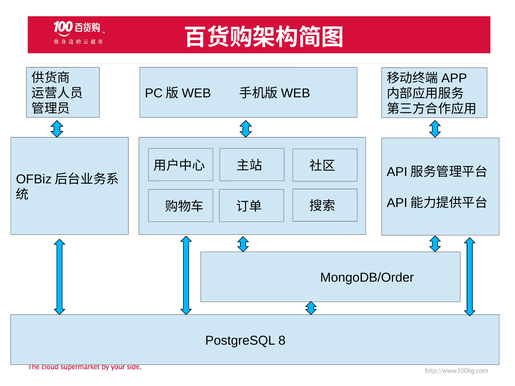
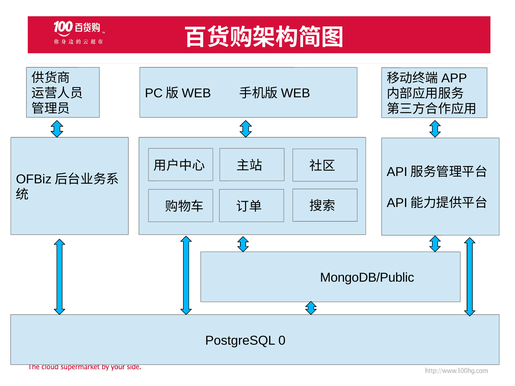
MongoDB/Order: MongoDB/Order -> MongoDB/Public
8: 8 -> 0
